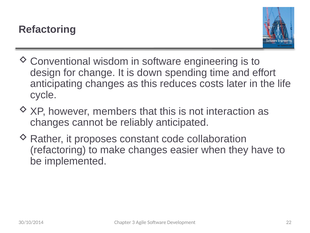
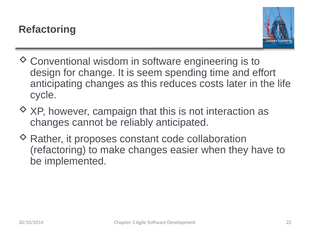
down: down -> seem
members: members -> campaign
